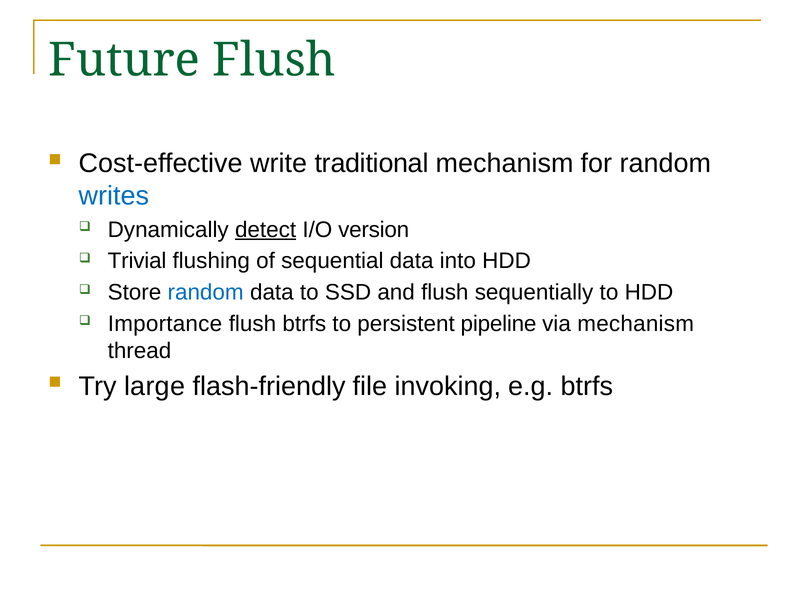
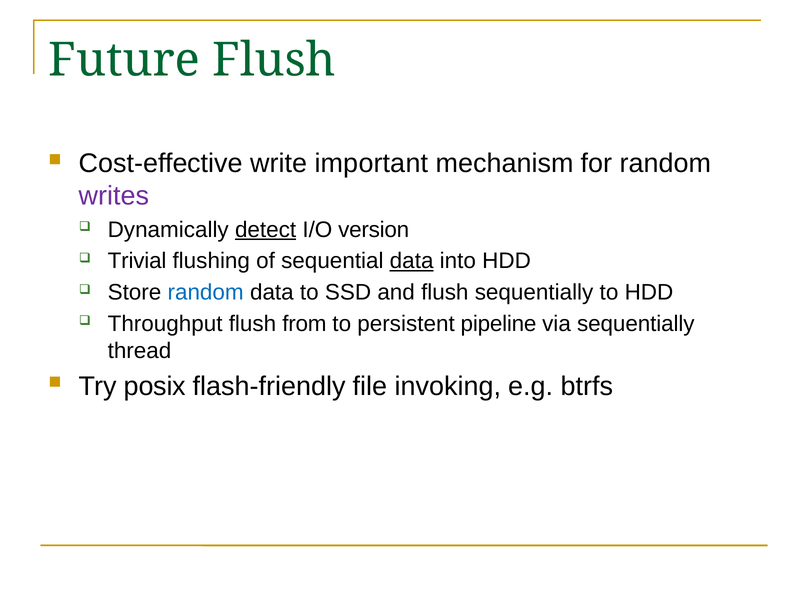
traditional: traditional -> important
writes colour: blue -> purple
data at (412, 261) underline: none -> present
Importance: Importance -> Throughput
flush btrfs: btrfs -> from
via mechanism: mechanism -> sequentially
large: large -> posix
